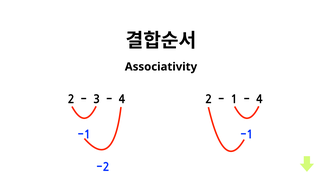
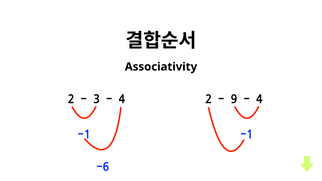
1: 1 -> 9
-2: -2 -> -6
